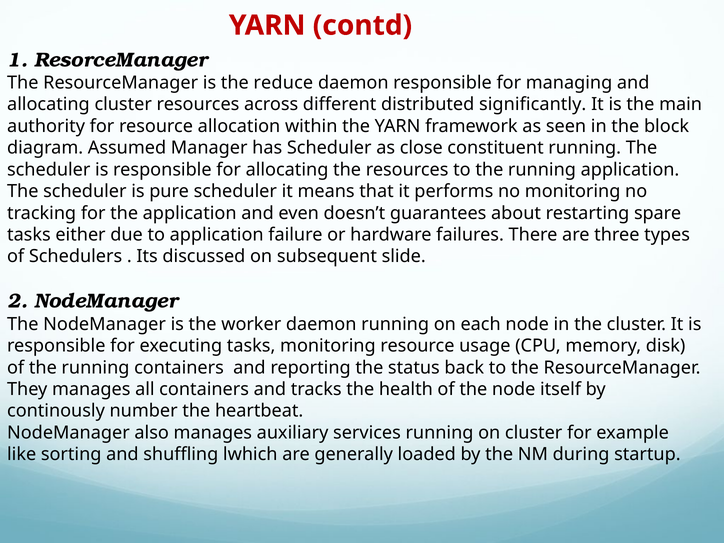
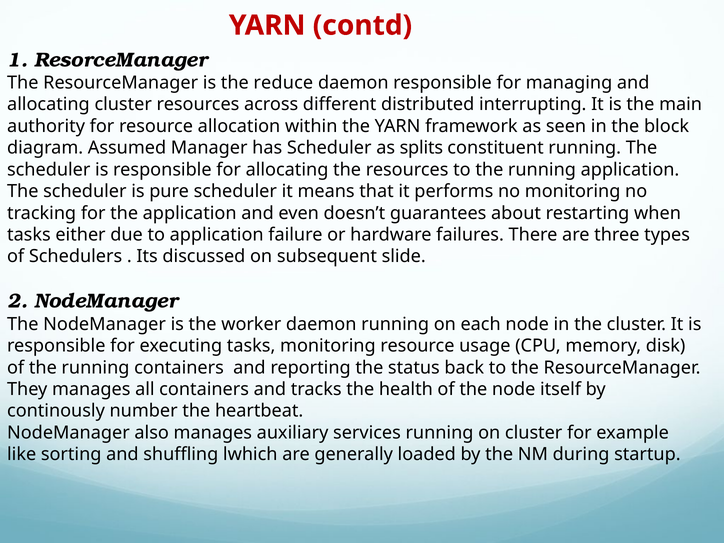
significantly: significantly -> interrupting
close: close -> splits
spare: spare -> when
